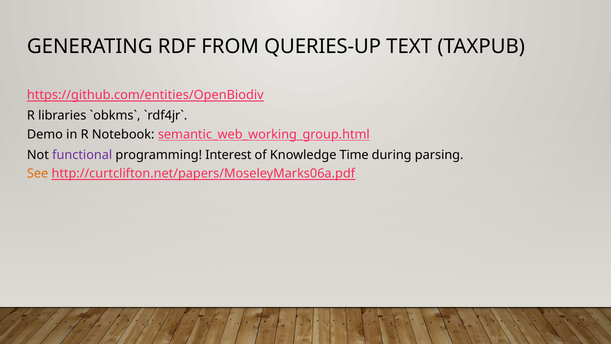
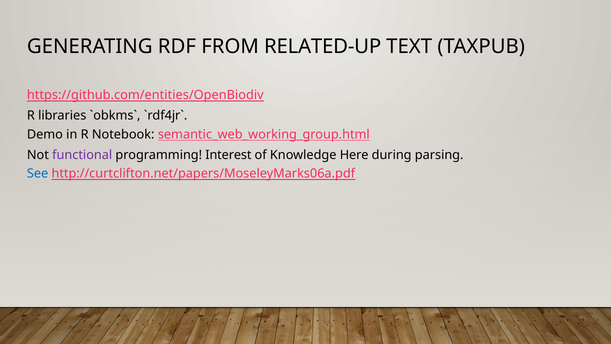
QUERIES-UP: QUERIES-UP -> RELATED-UP
Time: Time -> Here
See colour: orange -> blue
